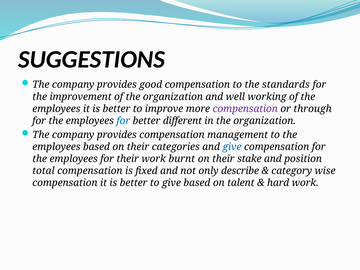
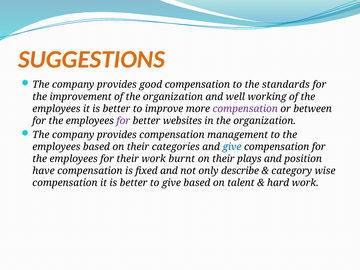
SUGGESTIONS colour: black -> orange
through: through -> between
for at (123, 121) colour: blue -> purple
different: different -> websites
stake: stake -> plays
total: total -> have
